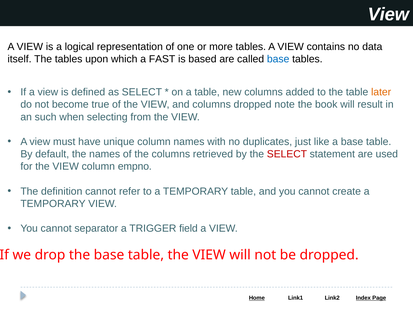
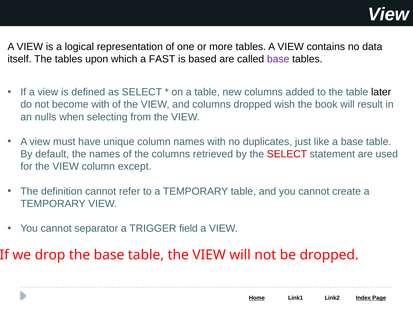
base at (278, 59) colour: blue -> purple
later colour: orange -> black
become true: true -> with
note: note -> wish
such: such -> nulls
empno: empno -> except
